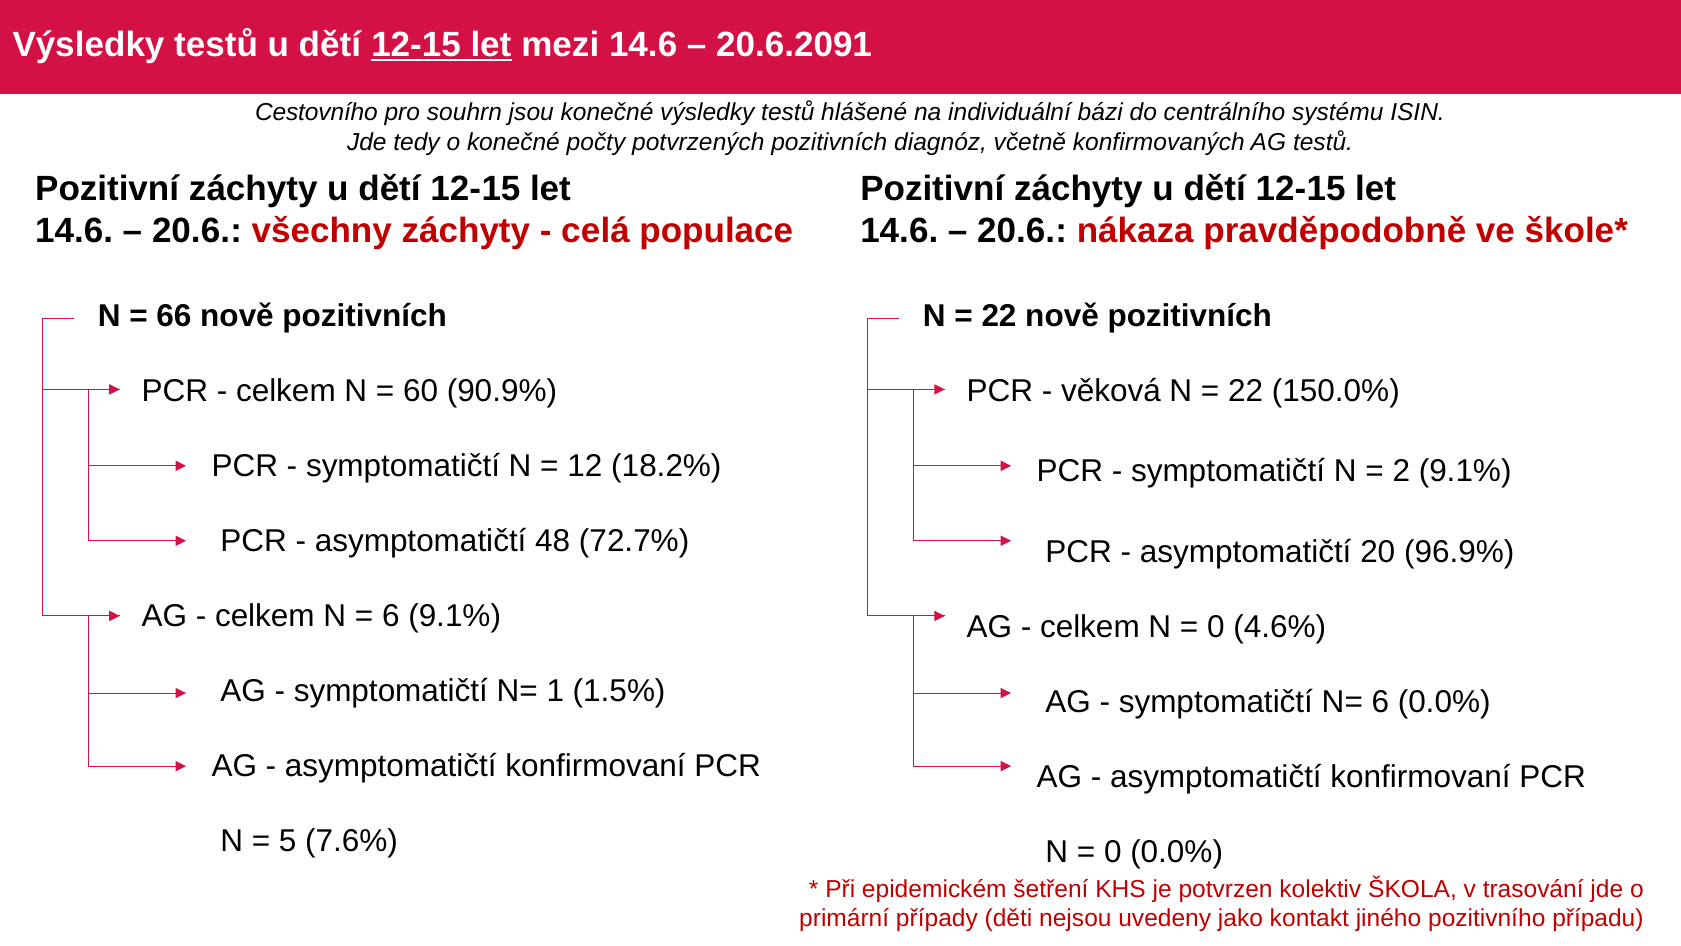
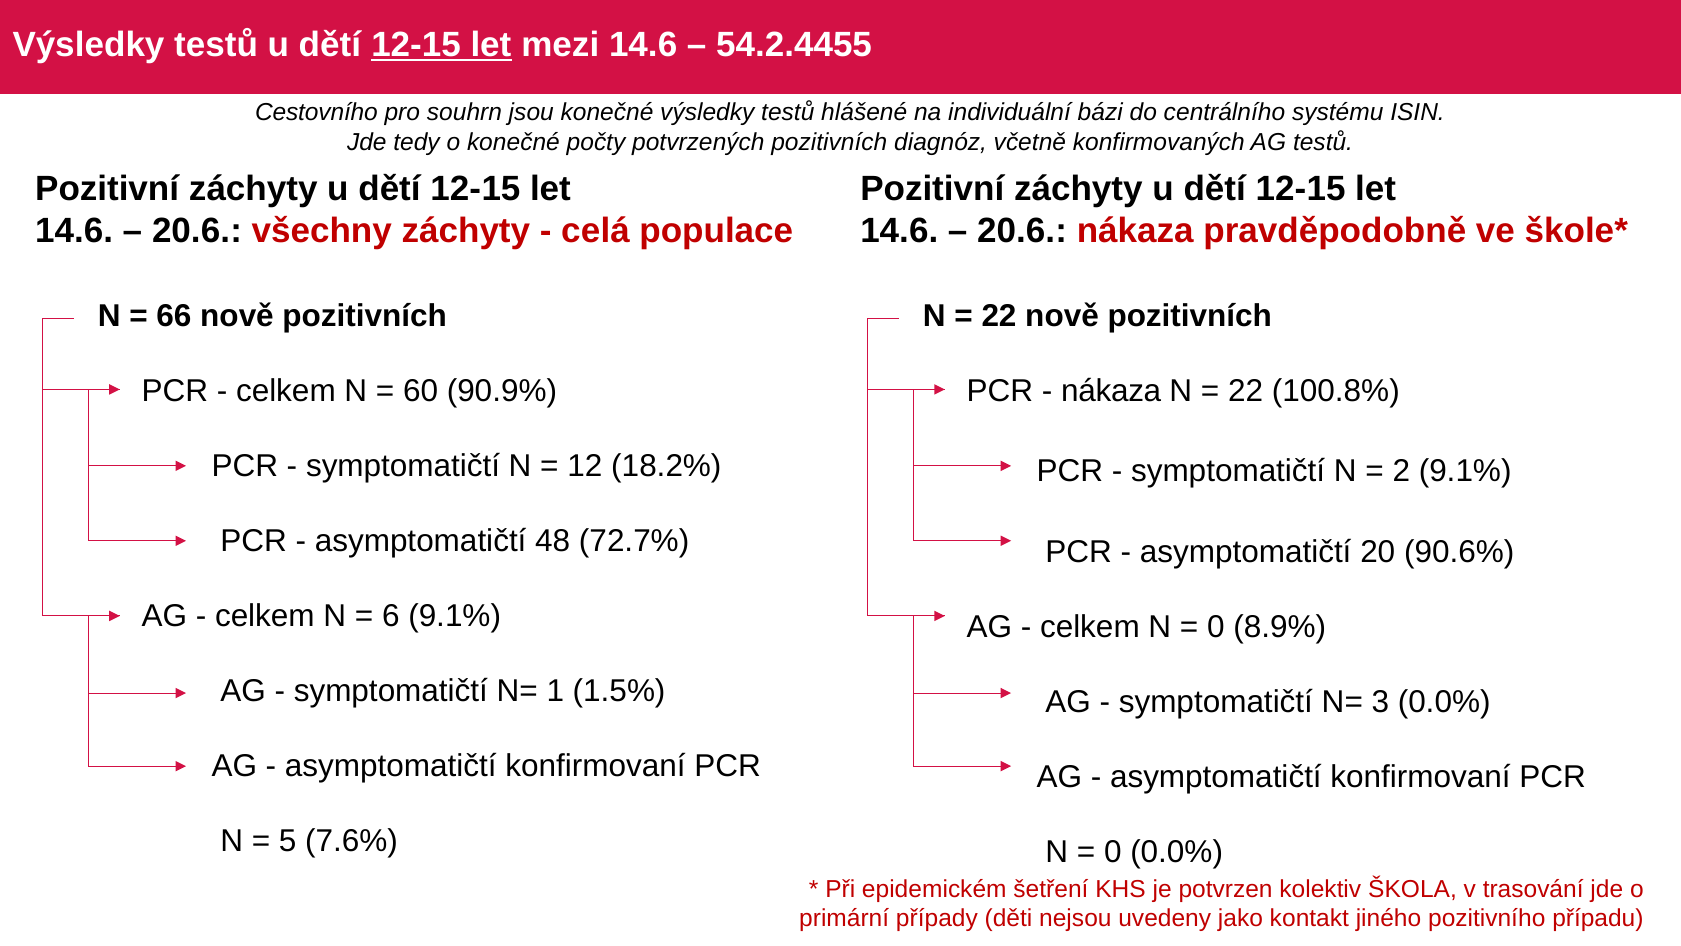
20.6.2091: 20.6.2091 -> 54.2.4455
věková at (1111, 391): věková -> nákaza
150.0%: 150.0% -> 100.8%
96.9%: 96.9% -> 90.6%
4.6%: 4.6% -> 8.9%
N= 6: 6 -> 3
